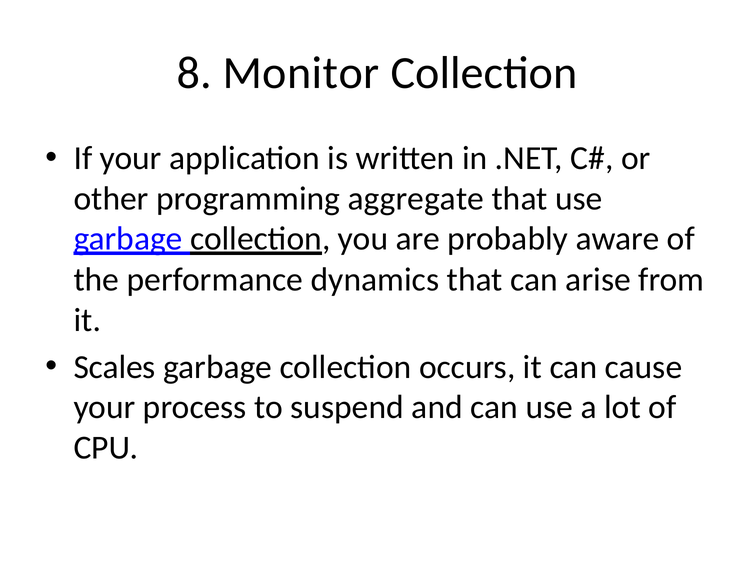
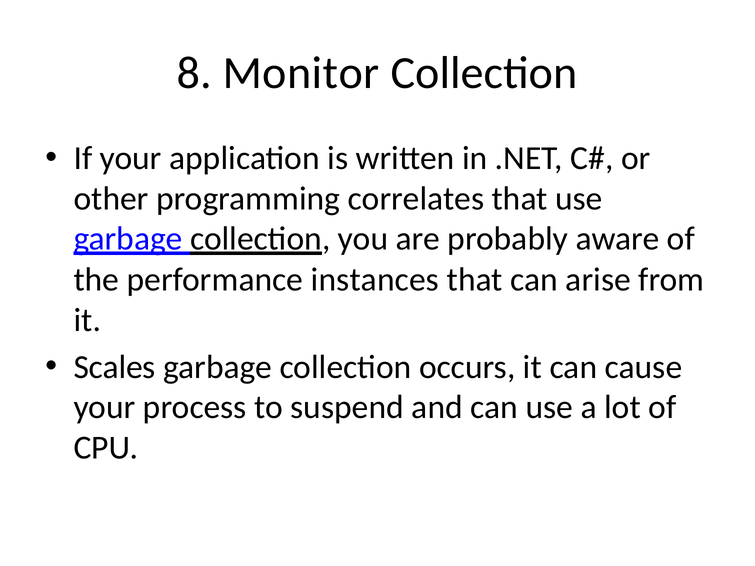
aggregate: aggregate -> correlates
dynamics: dynamics -> instances
